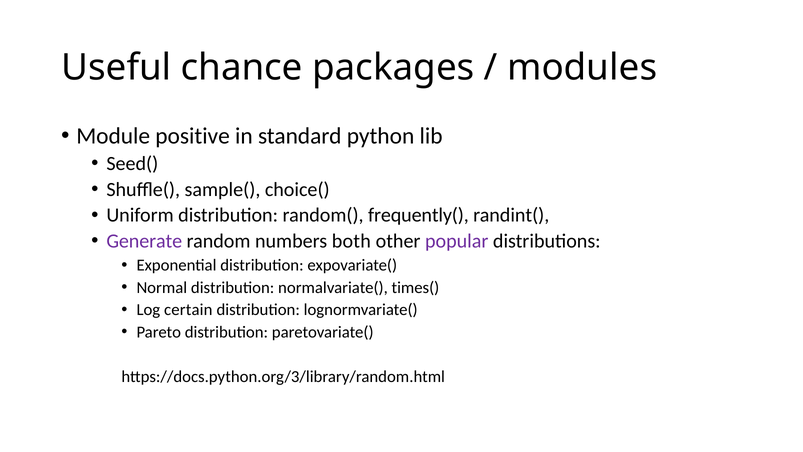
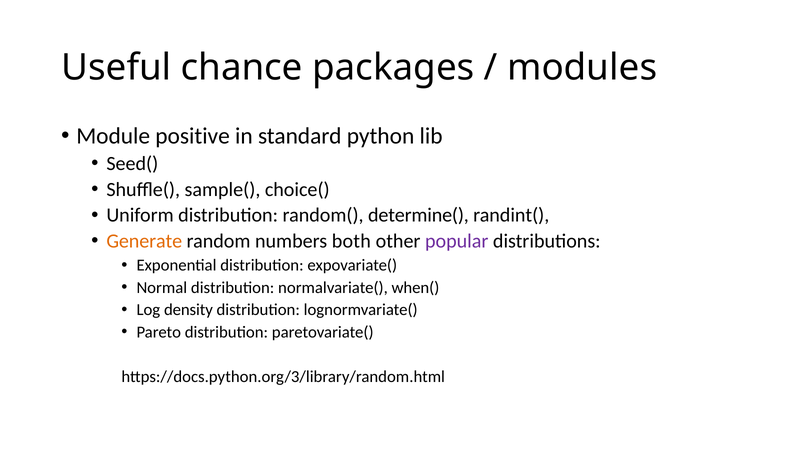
frequently(: frequently( -> determine(
Generate colour: purple -> orange
times(: times( -> when(
certain: certain -> density
